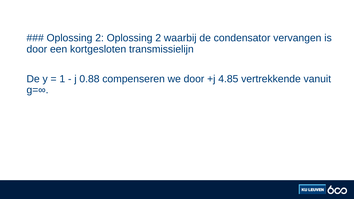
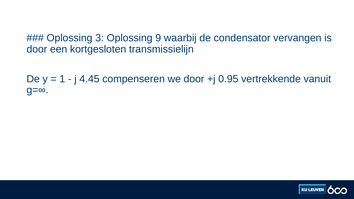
2 at (100, 38): 2 -> 3
2 at (158, 38): 2 -> 9
0.88: 0.88 -> 4.45
4.85: 4.85 -> 0.95
